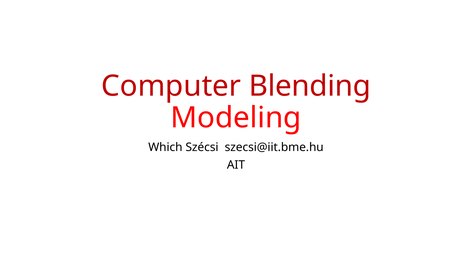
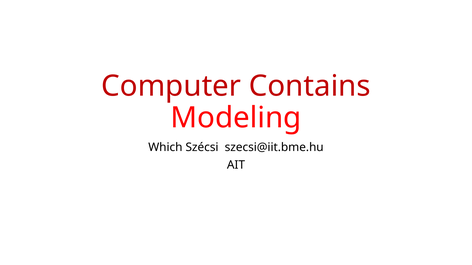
Blending: Blending -> Contains
